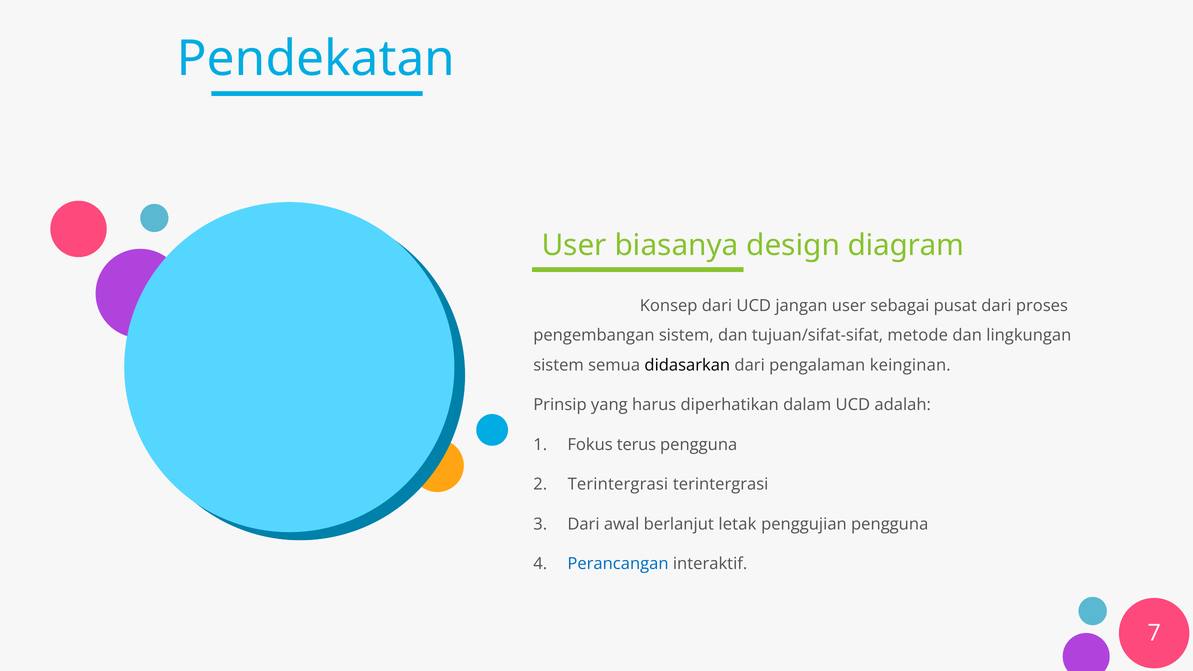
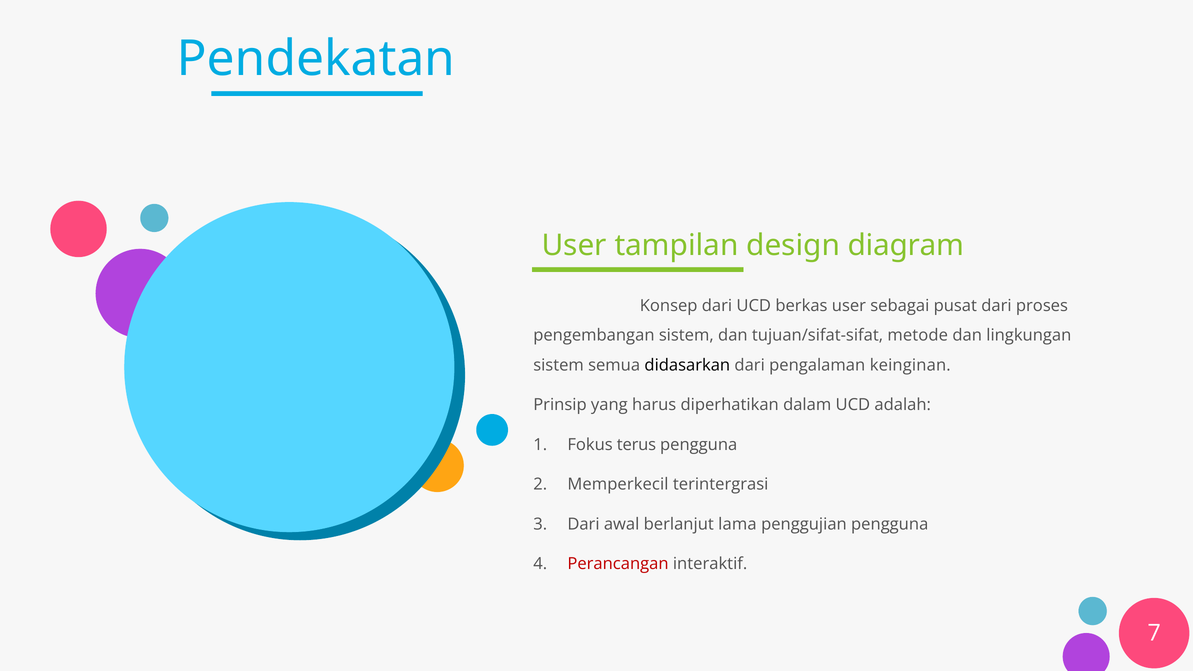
biasanya: biasanya -> tampilan
jangan: jangan -> berkas
Terintergrasi at (618, 485): Terintergrasi -> Memperkecil
letak: letak -> lama
Perancangan colour: blue -> red
